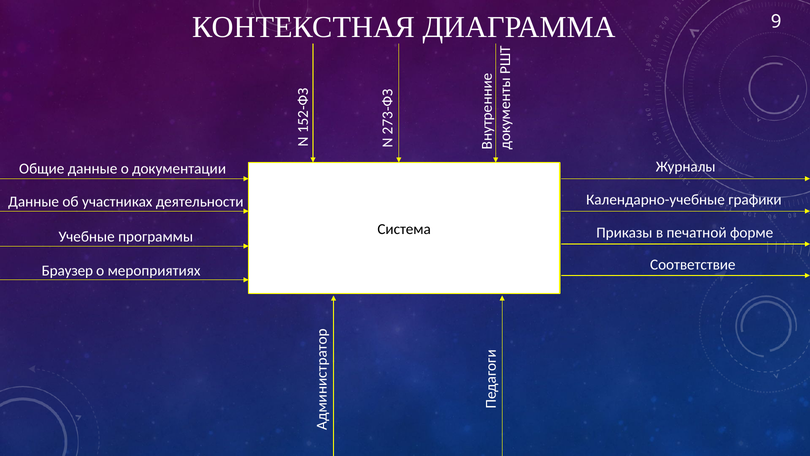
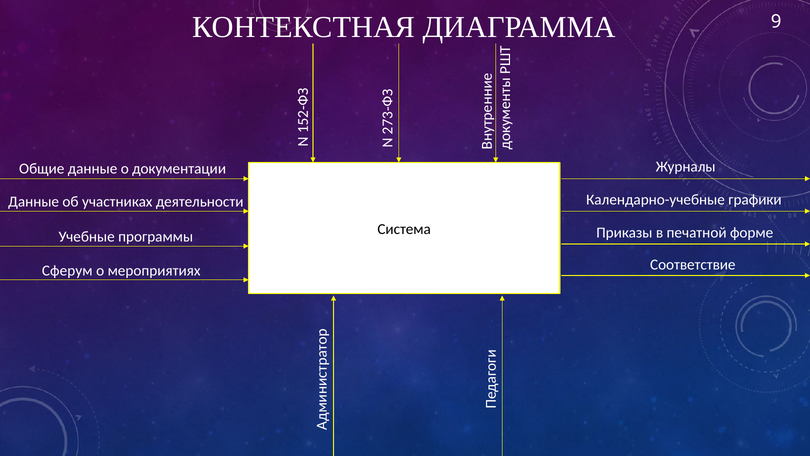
Браузер: Браузер -> Сферум
